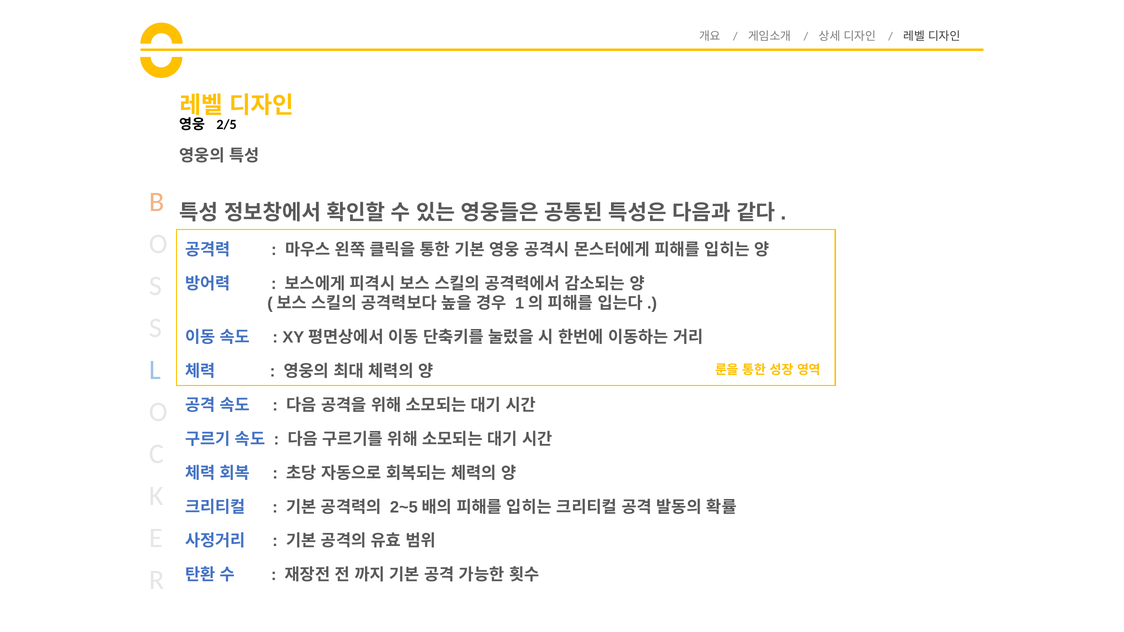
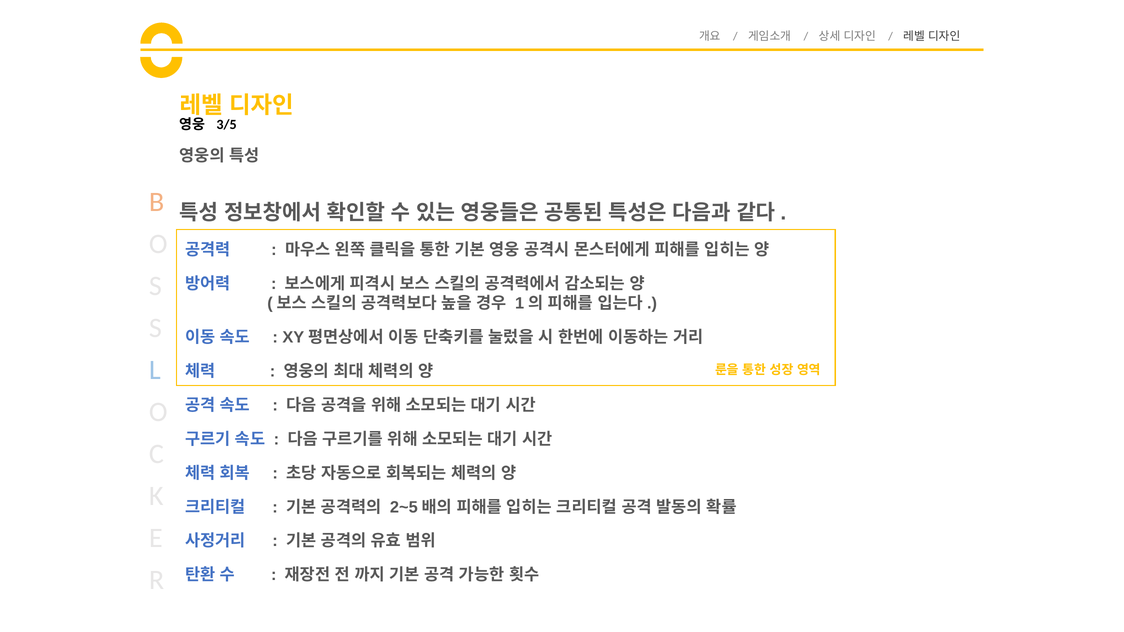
2/5: 2/5 -> 3/5
